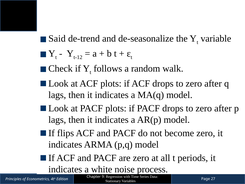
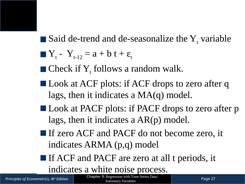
If flips: flips -> zero
